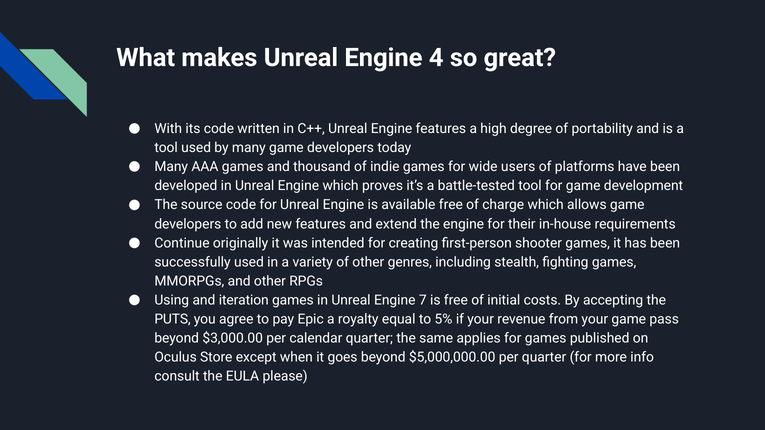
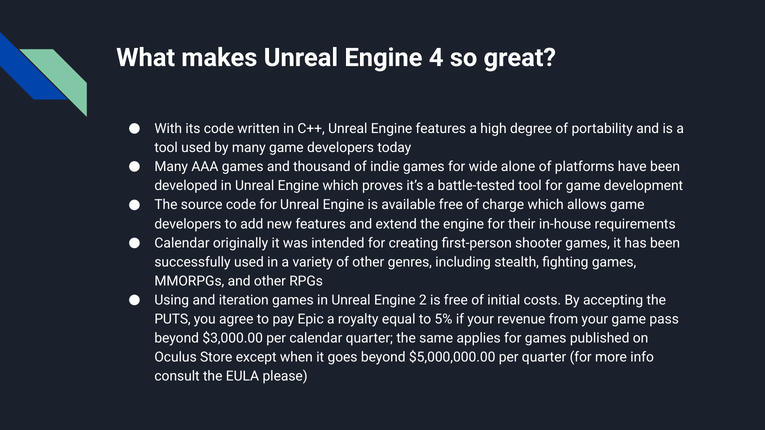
users: users -> alone
Continue at (182, 243): Continue -> Calendar
7: 7 -> 2
